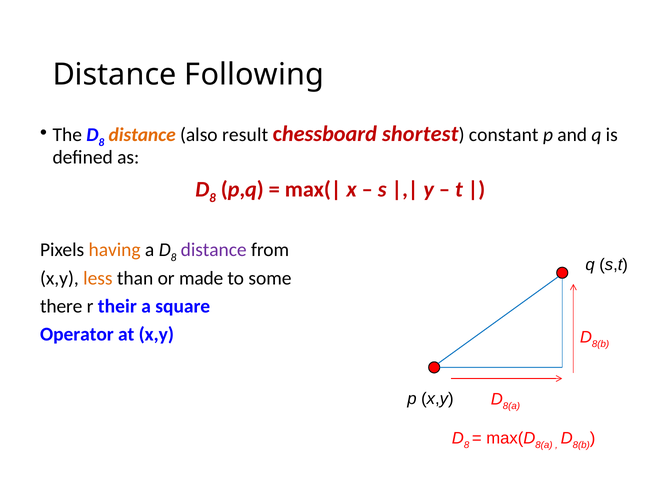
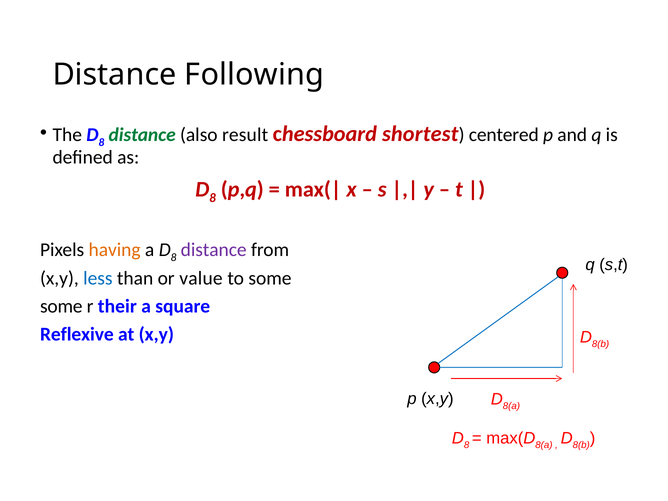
distance at (142, 135) colour: orange -> green
constant: constant -> centered
less colour: orange -> blue
made: made -> value
there at (61, 306): there -> some
Operator: Operator -> Reflexive
